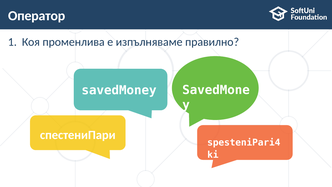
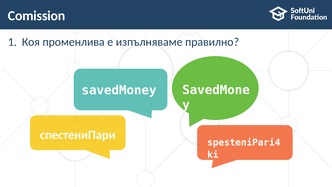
Оператор: Оператор -> Comission
